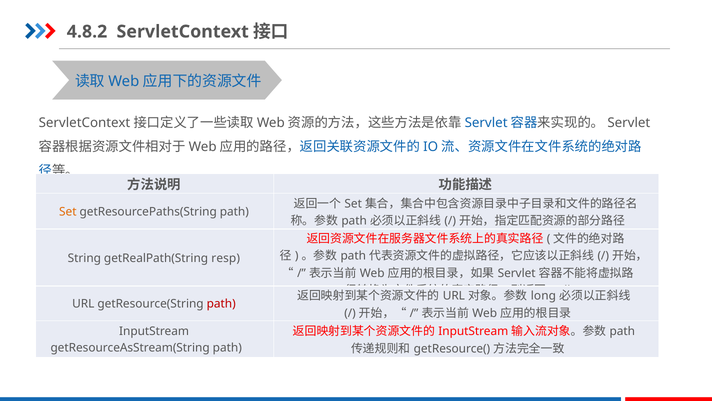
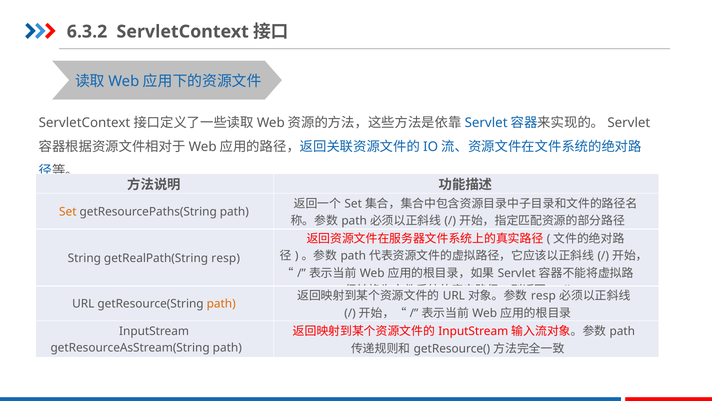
4.8.2: 4.8.2 -> 6.3.2
long at (543, 296): long -> resp
path at (221, 304) colour: red -> orange
